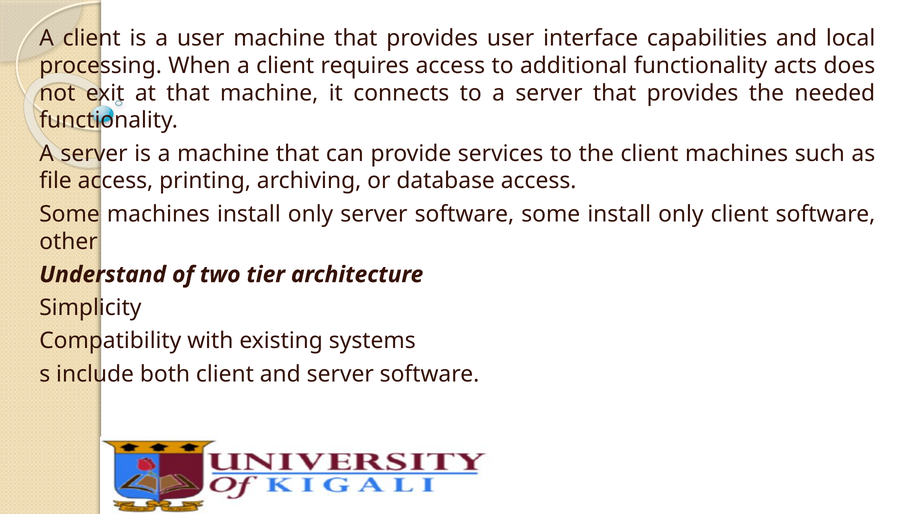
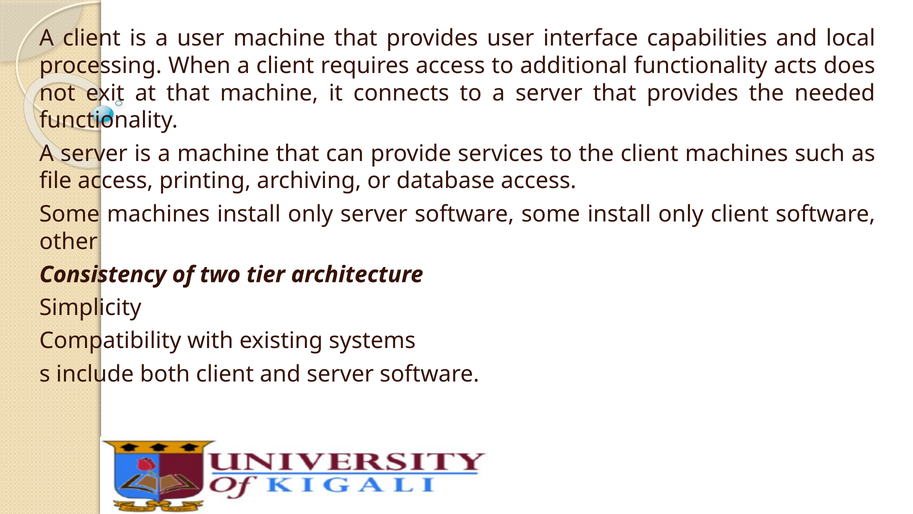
Understand: Understand -> Consistency
